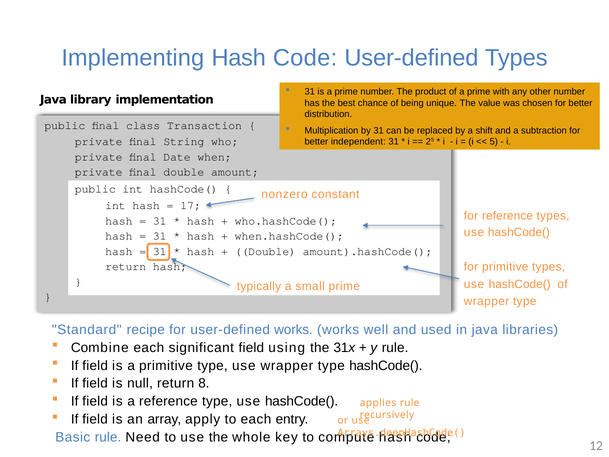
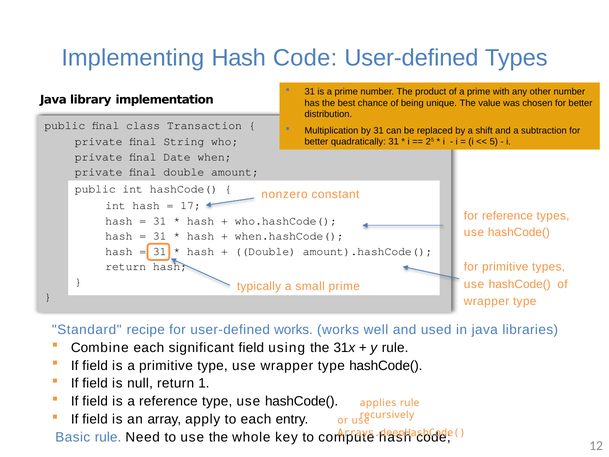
independent: independent -> quadratically
8: 8 -> 1
